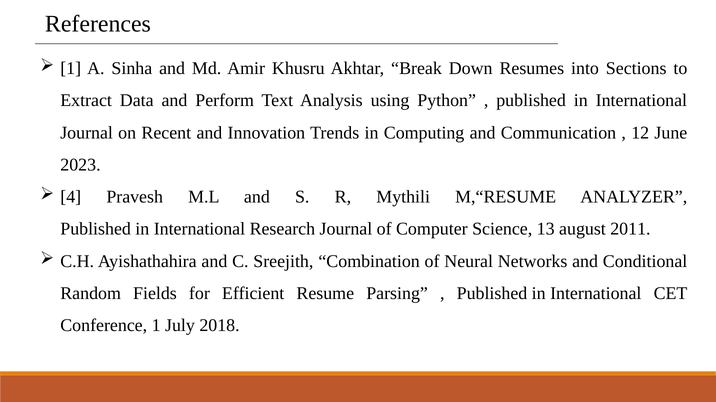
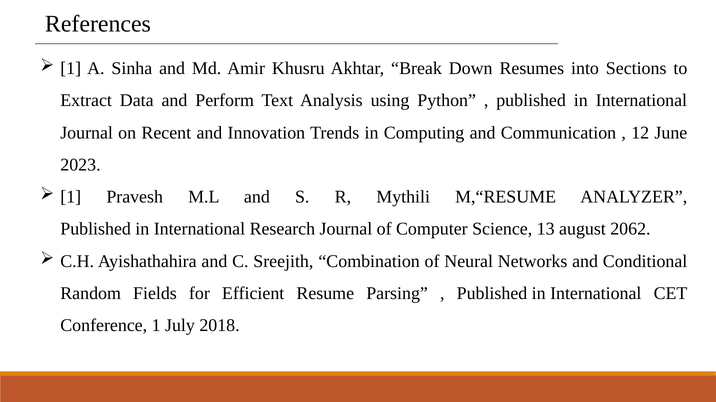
4 at (71, 197): 4 -> 1
2011: 2011 -> 2062
